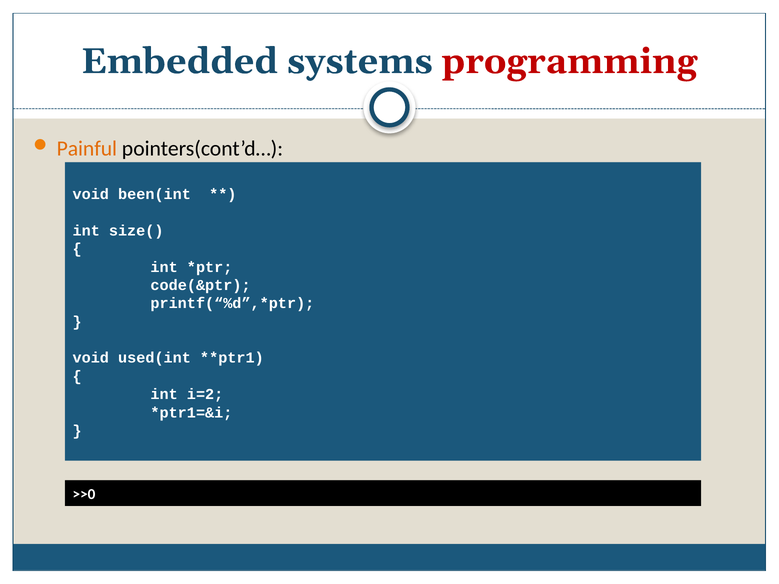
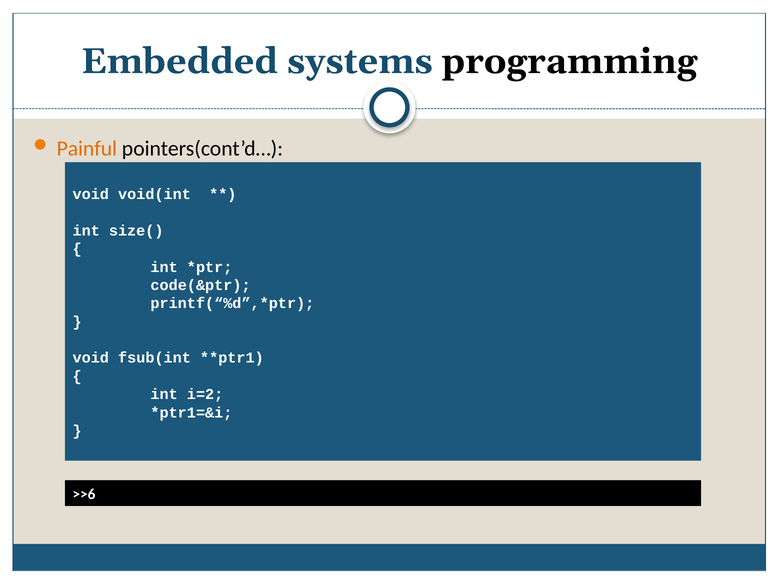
programming colour: red -> black
been(int: been(int -> void(int
used(int: used(int -> fsub(int
>>0: >>0 -> >>6
